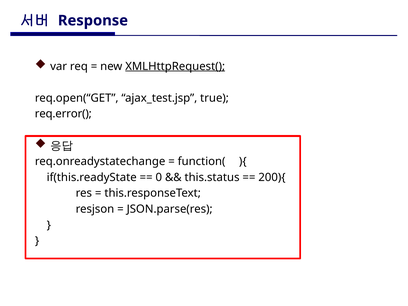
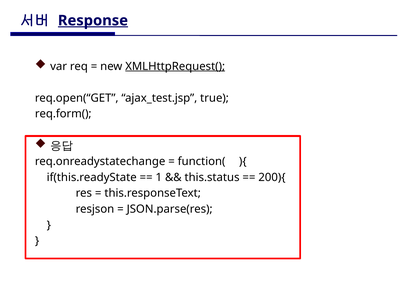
Response underline: none -> present
req.error(: req.error( -> req.form(
0: 0 -> 1
